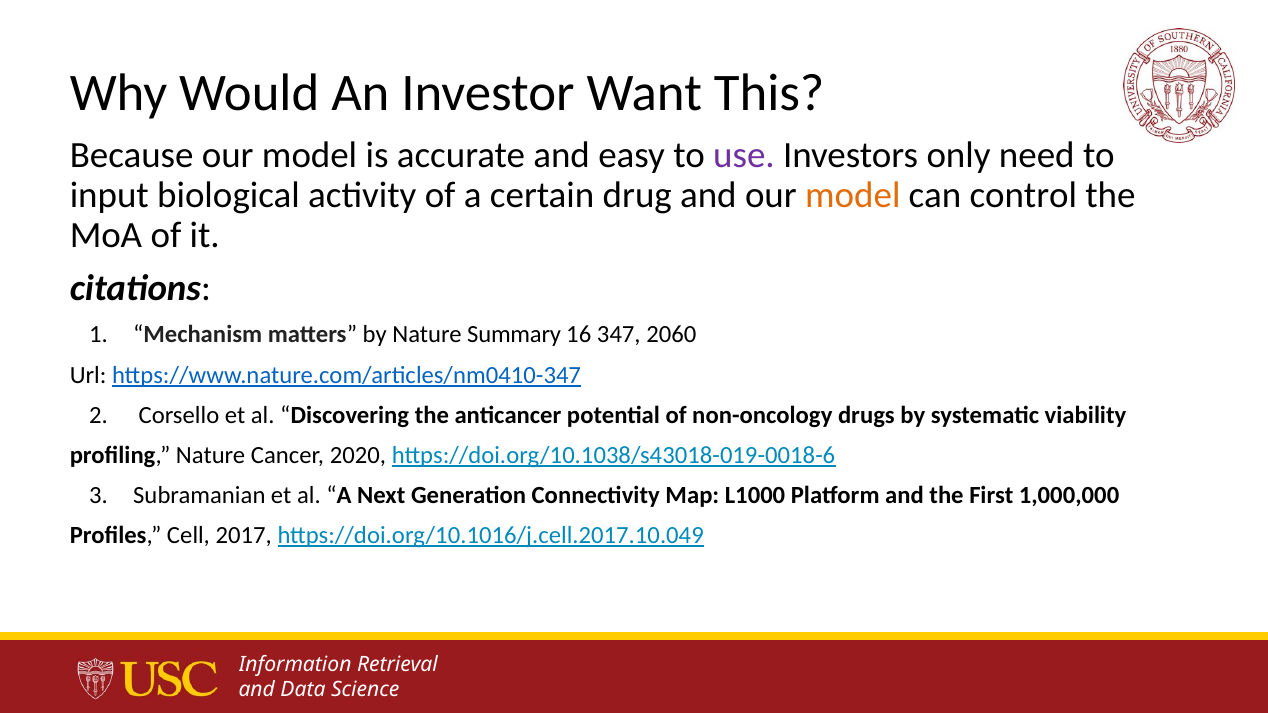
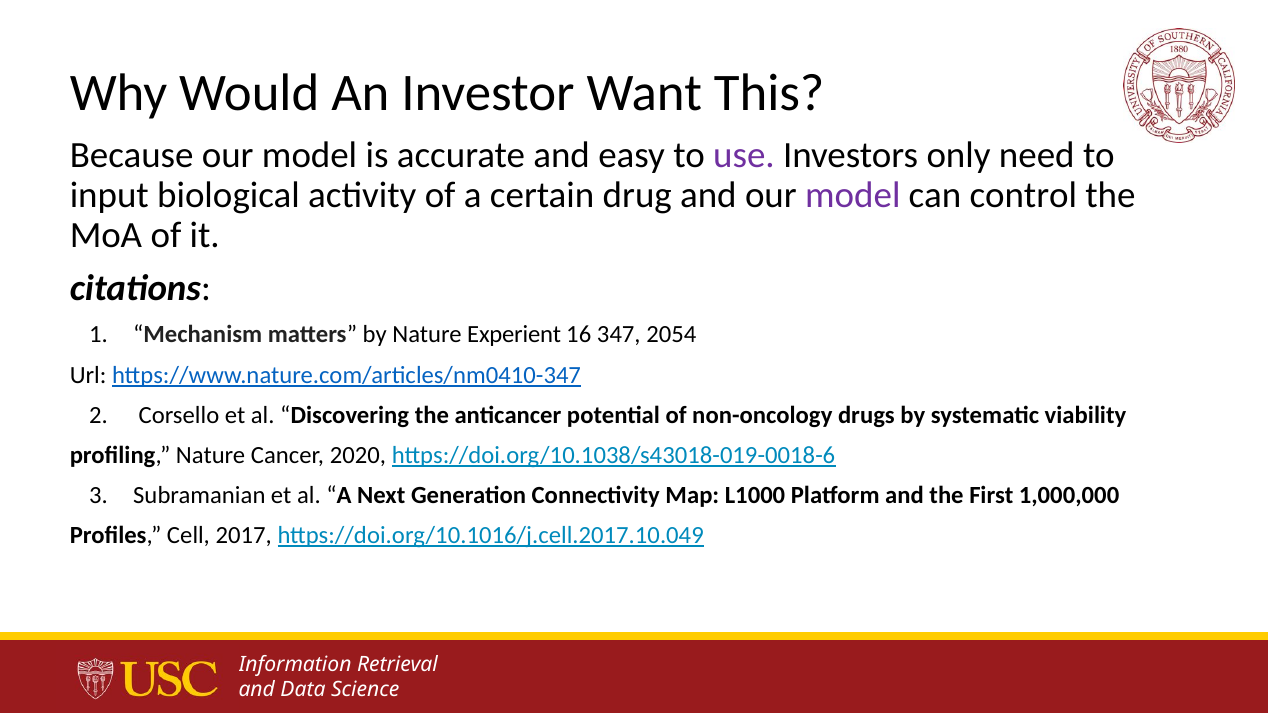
model at (853, 195) colour: orange -> purple
Summary: Summary -> Experient
2060: 2060 -> 2054
